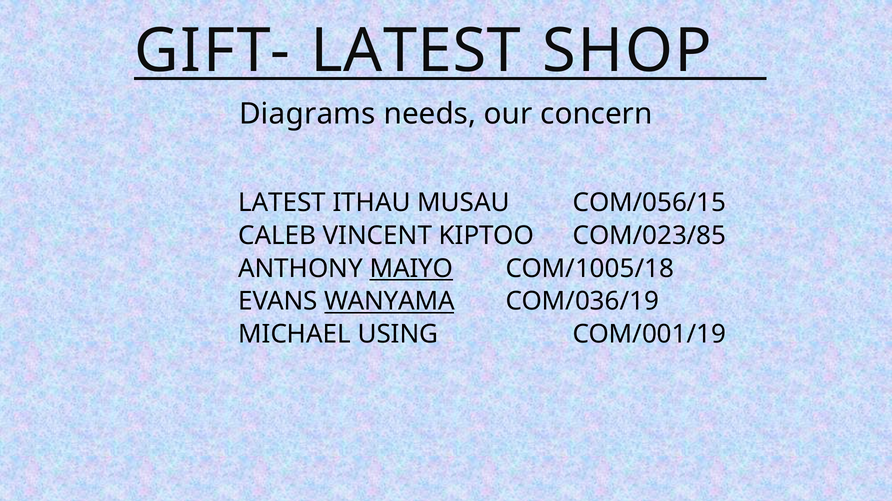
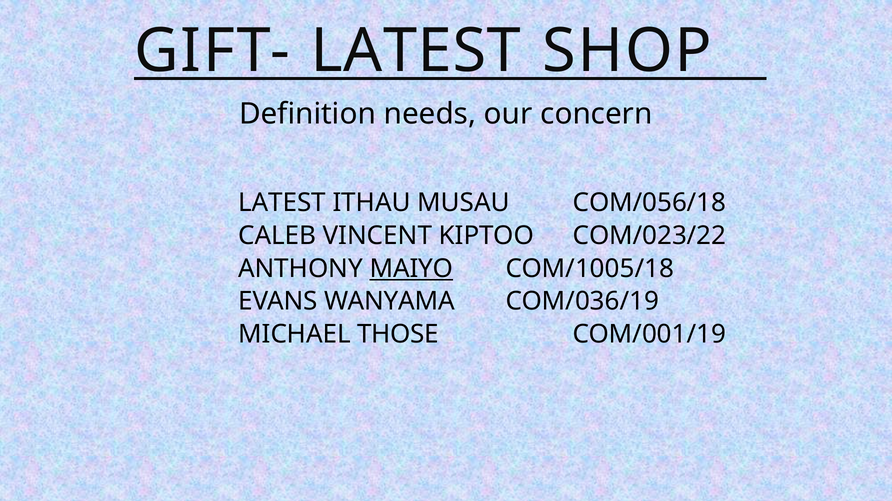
Diagrams: Diagrams -> Definition
COM/056/15: COM/056/15 -> COM/056/18
COM/023/85: COM/023/85 -> COM/023/22
WANYAMA underline: present -> none
USING: USING -> THOSE
